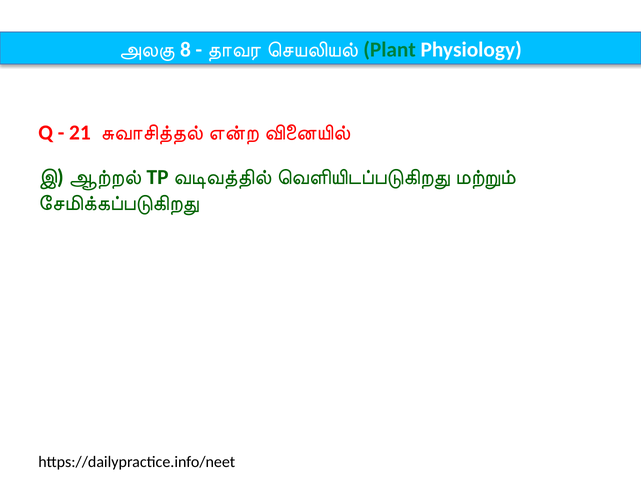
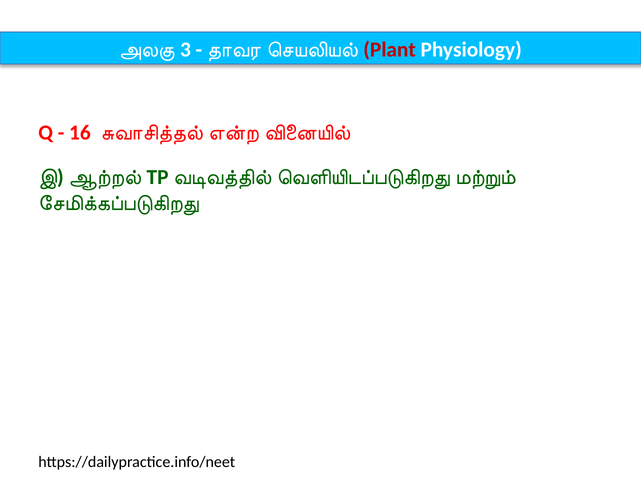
8: 8 -> 3
Plant colour: green -> red
21: 21 -> 16
